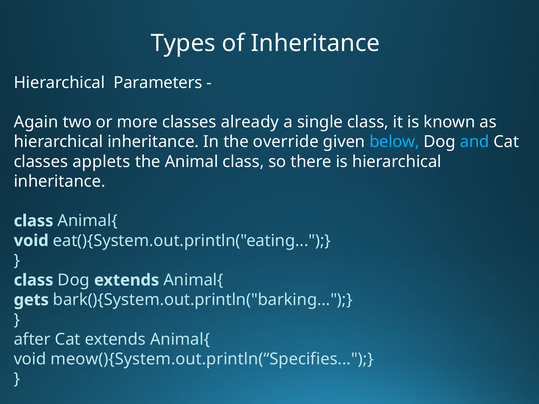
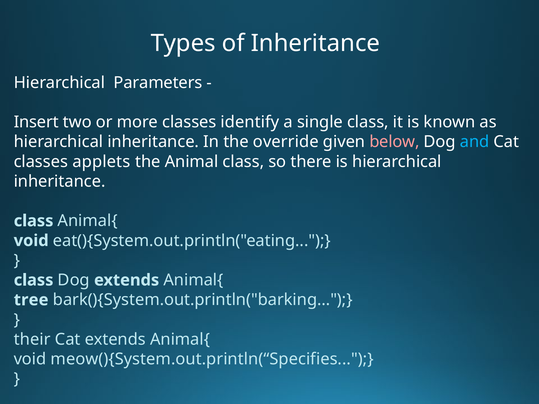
Again: Again -> Insert
already: already -> identify
below colour: light blue -> pink
gets: gets -> tree
after: after -> their
